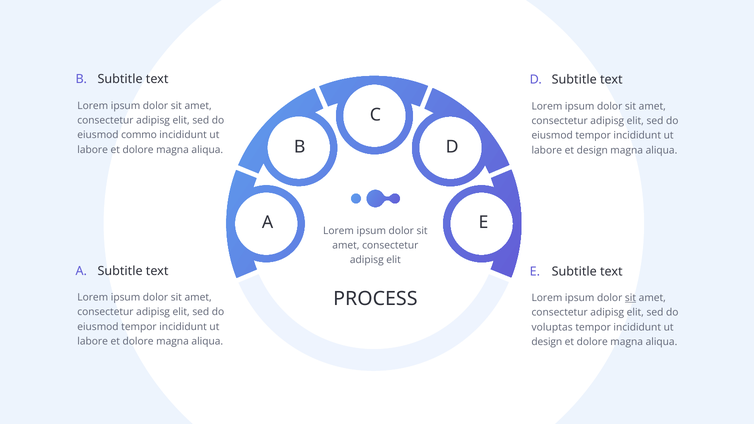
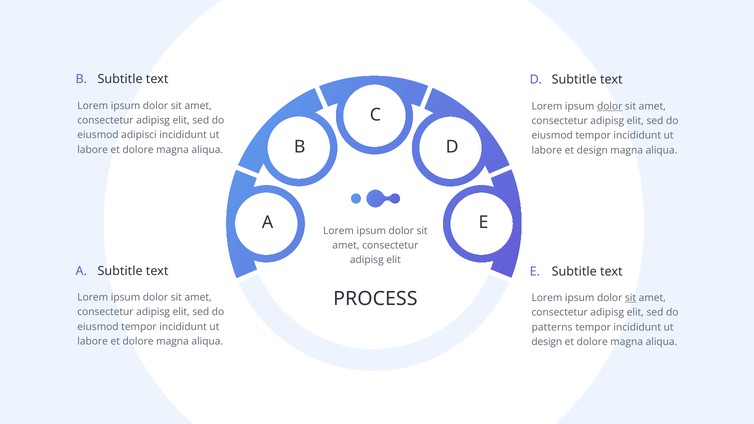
dolor at (610, 106) underline: none -> present
commo: commo -> adipisci
voluptas: voluptas -> patterns
